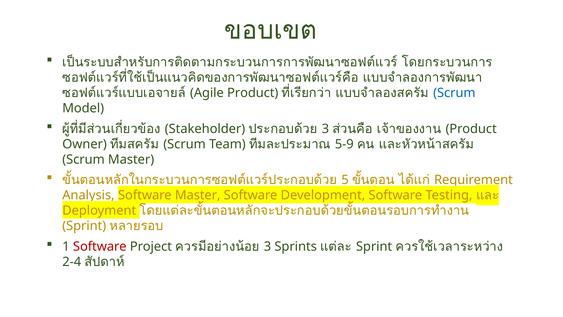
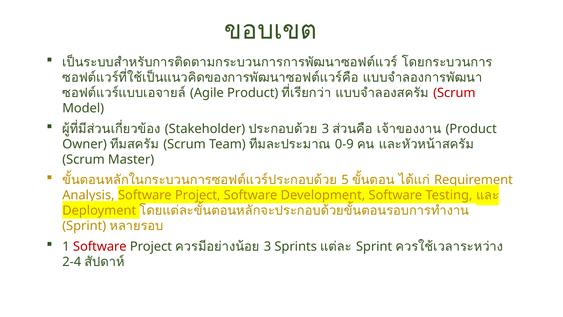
Scrum at (454, 93) colour: blue -> red
5-9: 5-9 -> 0-9
Master at (198, 195): Master -> Project
